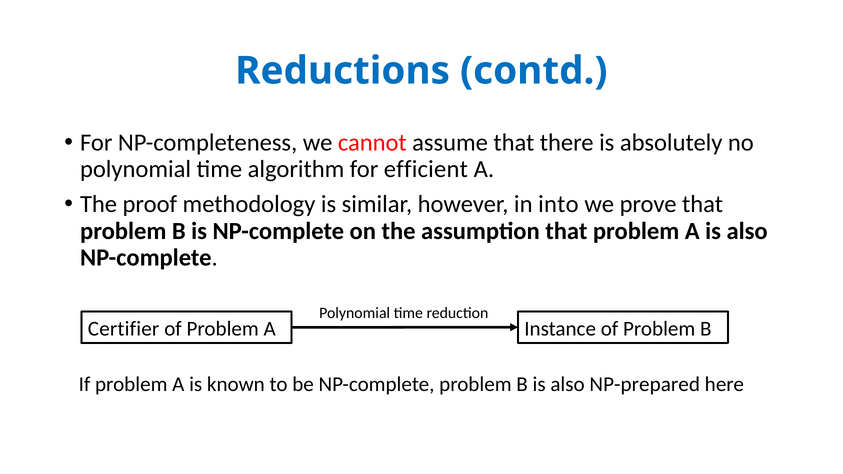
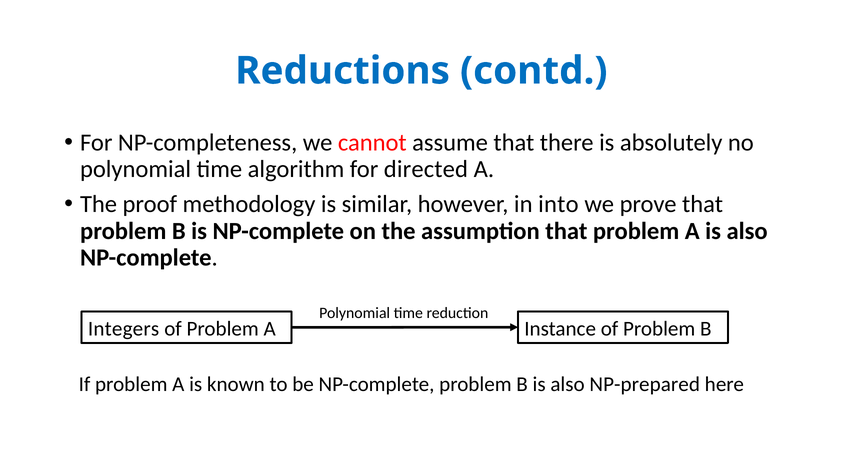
efficient: efficient -> directed
Certifier: Certifier -> Integers
